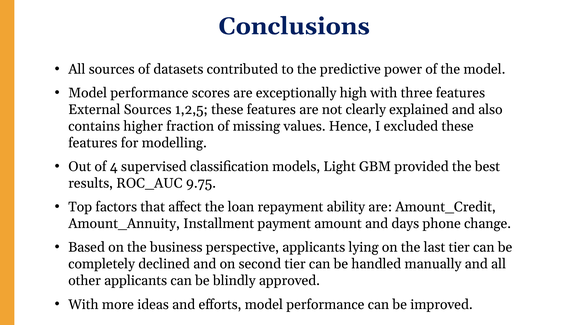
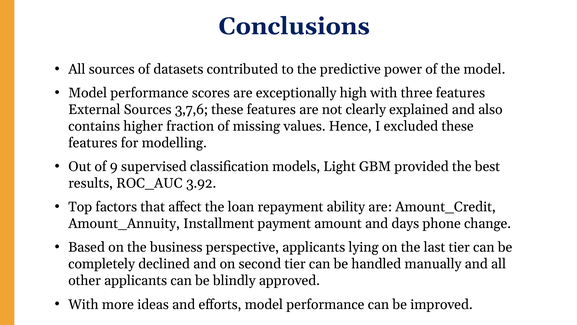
1,2,5: 1,2,5 -> 3,7,6
4: 4 -> 9
9.75: 9.75 -> 3.92
